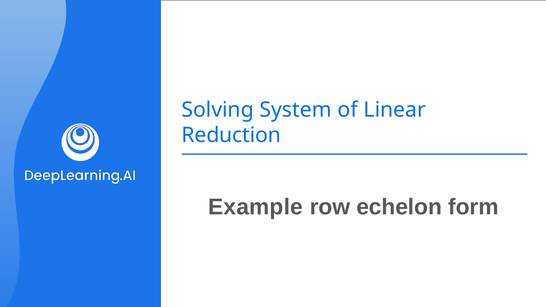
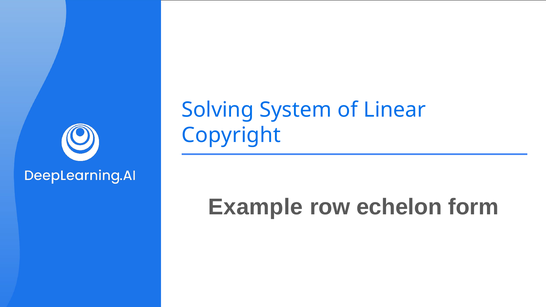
Reduction: Reduction -> Copyright
